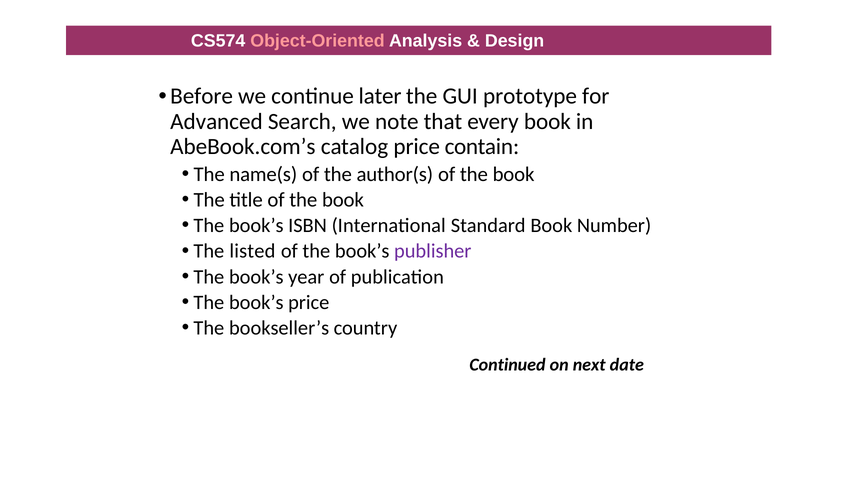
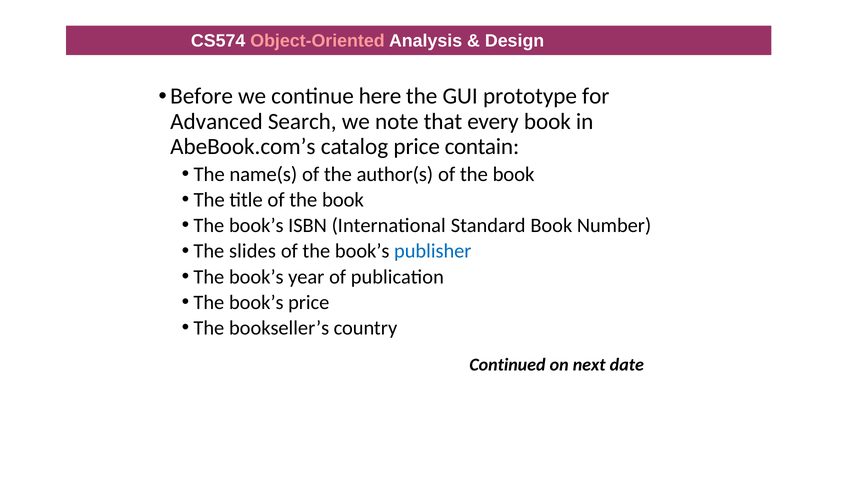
later: later -> here
listed: listed -> slides
publisher colour: purple -> blue
